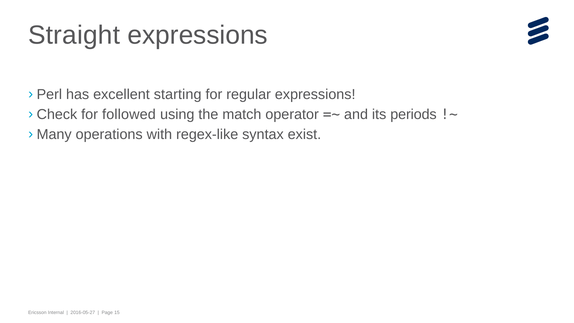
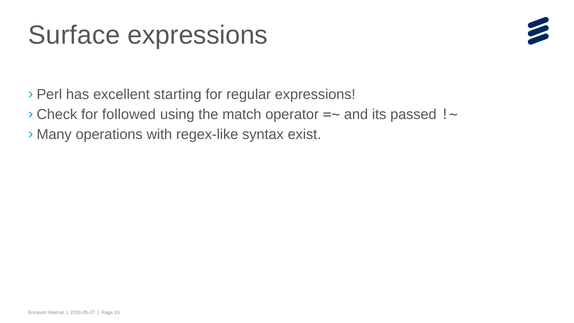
Straight: Straight -> Surface
periods: periods -> passed
